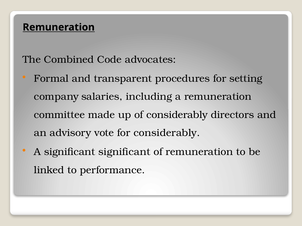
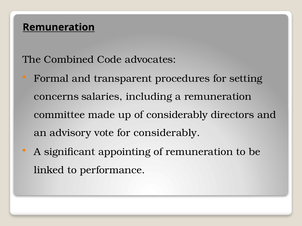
company: company -> concerns
significant significant: significant -> appointing
